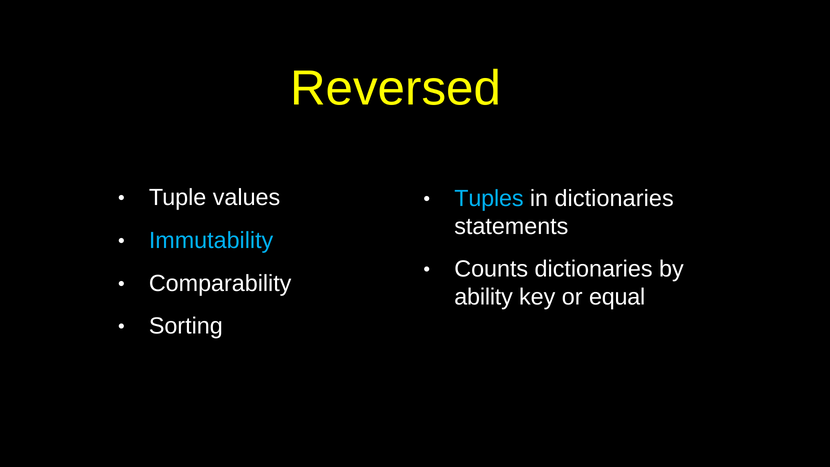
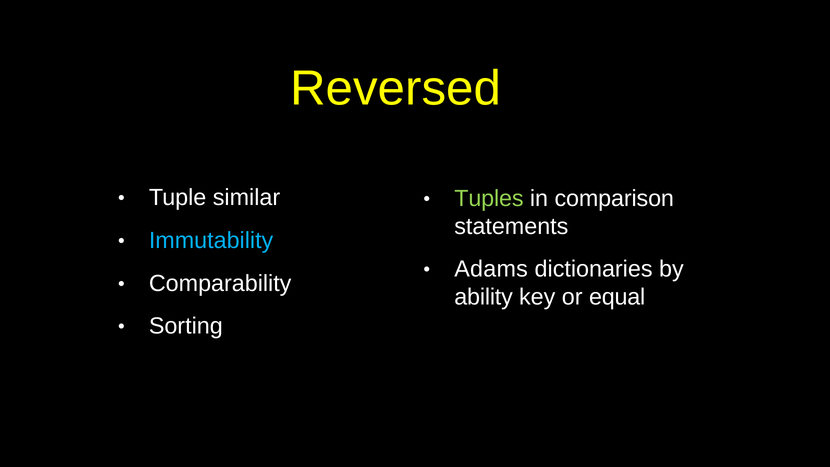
values: values -> similar
Tuples colour: light blue -> light green
in dictionaries: dictionaries -> comparison
Counts: Counts -> Adams
